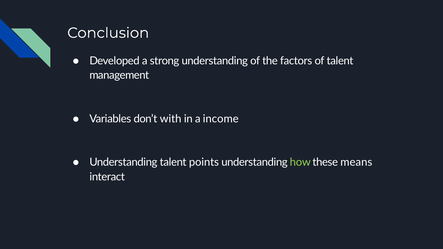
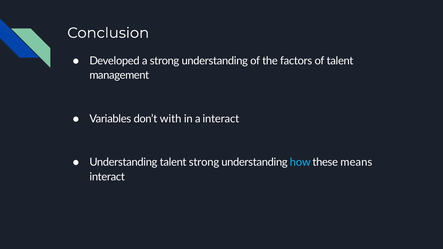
a income: income -> interact
talent points: points -> strong
how colour: light green -> light blue
